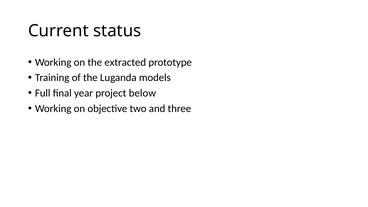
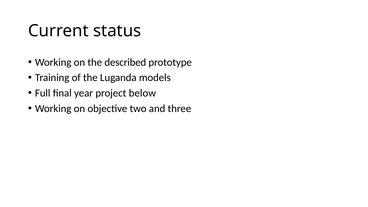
extracted: extracted -> described
